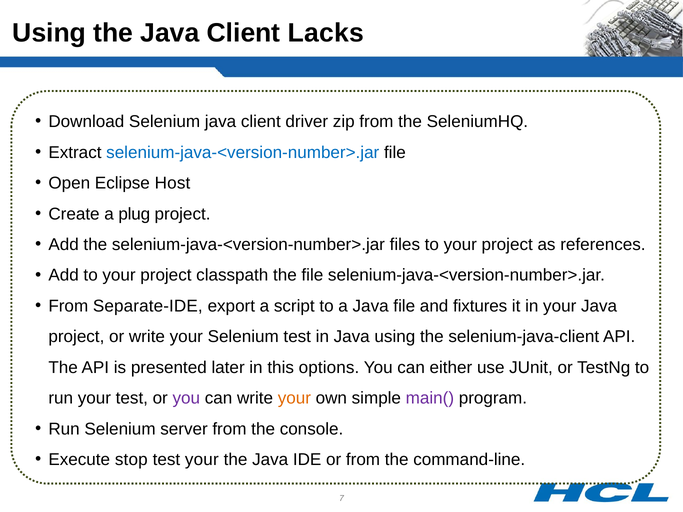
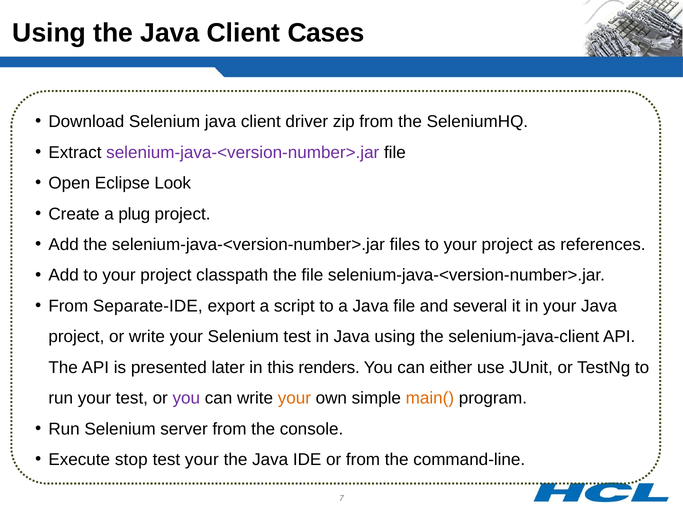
Lacks: Lacks -> Cases
selenium-java-<version-number>.jar at (243, 153) colour: blue -> purple
Host: Host -> Look
fixtures: fixtures -> several
options: options -> renders
main( colour: purple -> orange
